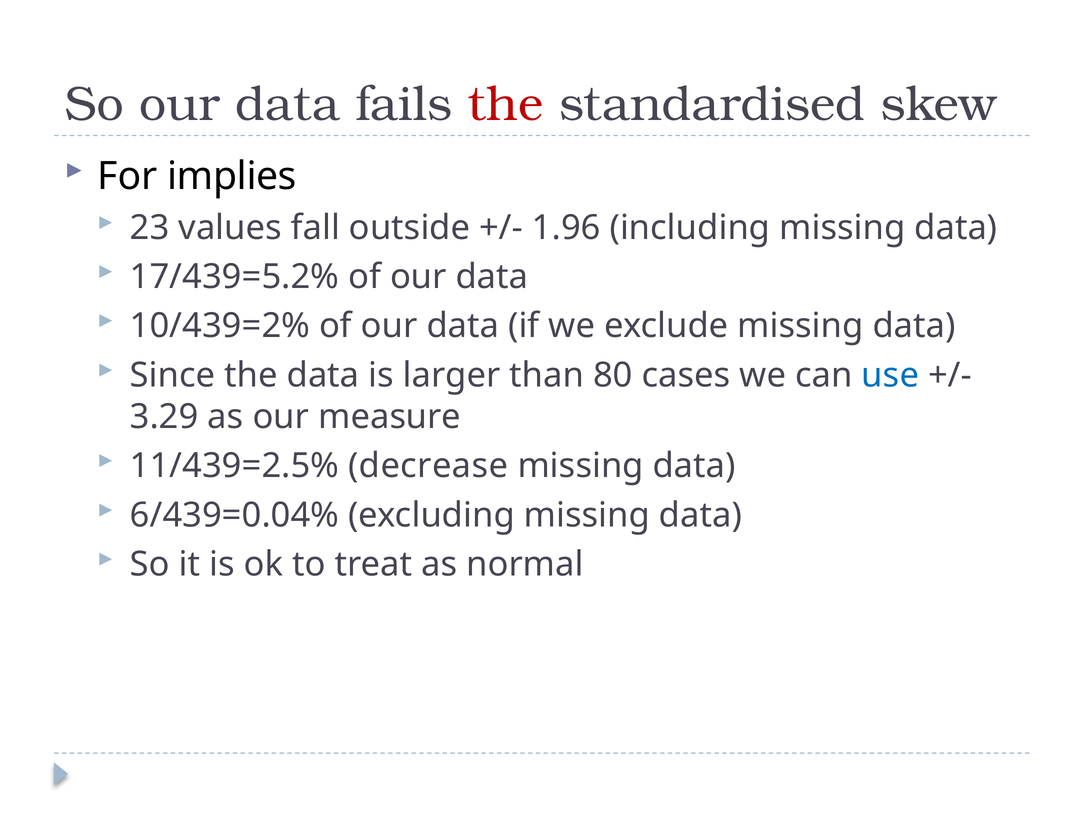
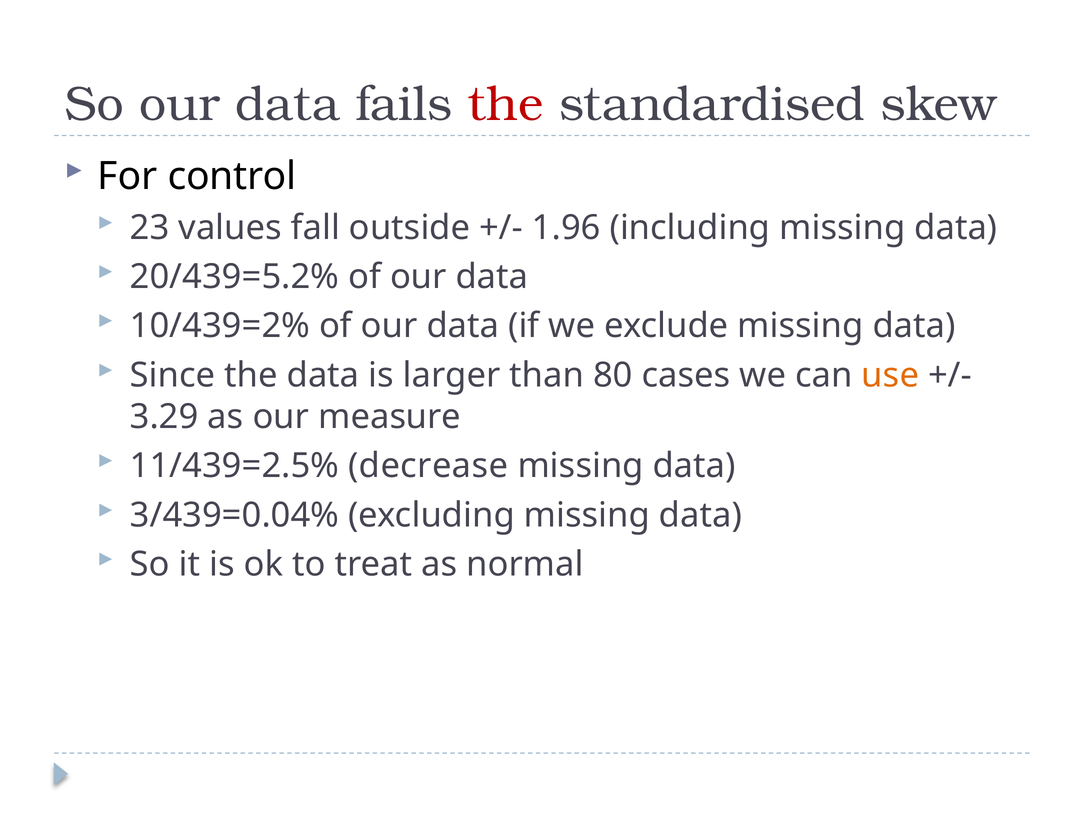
implies: implies -> control
17/439=5.2%: 17/439=5.2% -> 20/439=5.2%
use colour: blue -> orange
6/439=0.04%: 6/439=0.04% -> 3/439=0.04%
